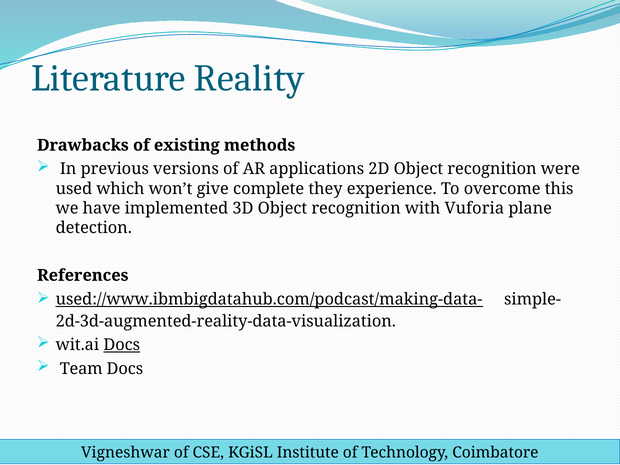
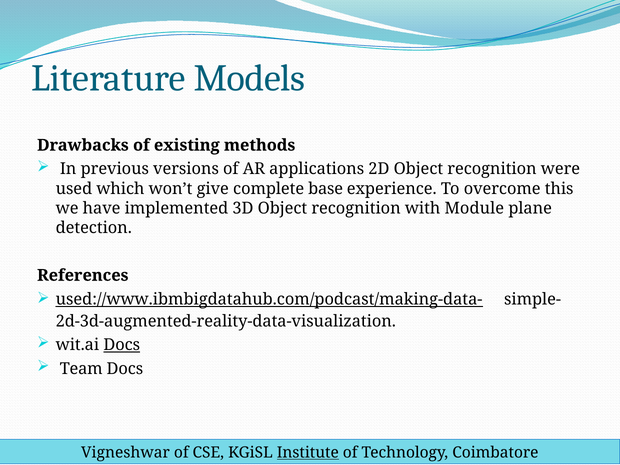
Reality: Reality -> Models
they: they -> base
Vuforia: Vuforia -> Module
Institute underline: none -> present
